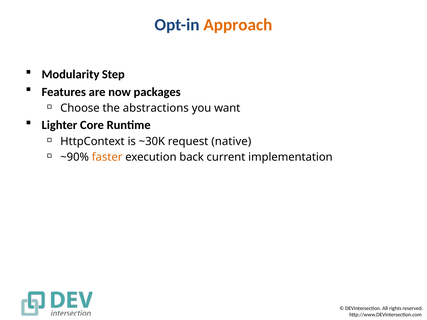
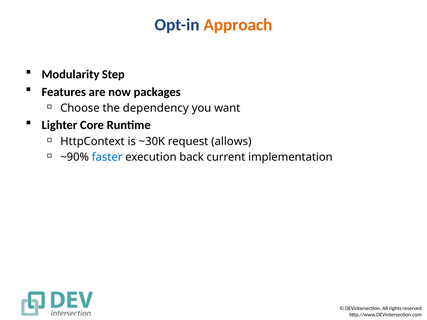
abstractions: abstractions -> dependency
native: native -> allows
faster colour: orange -> blue
